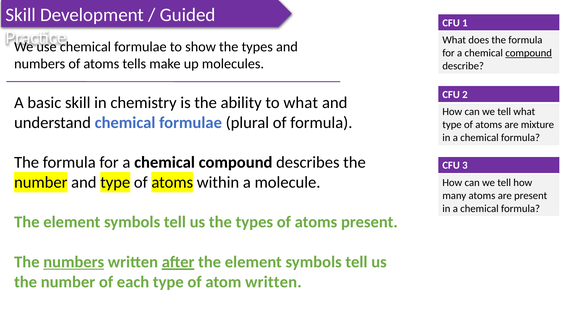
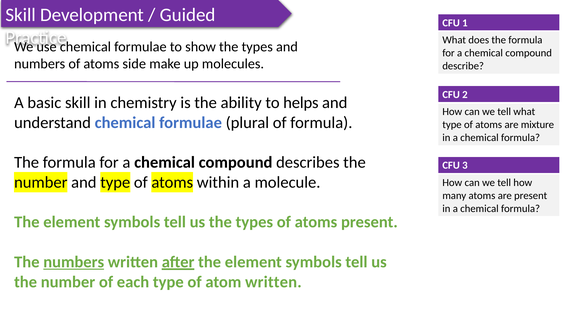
compound at (529, 53) underline: present -> none
tells: tells -> side
to what: what -> helps
